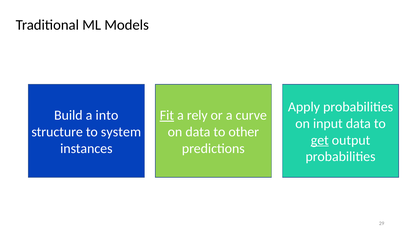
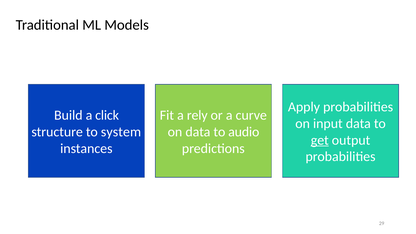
into: into -> click
Fit underline: present -> none
other: other -> audio
